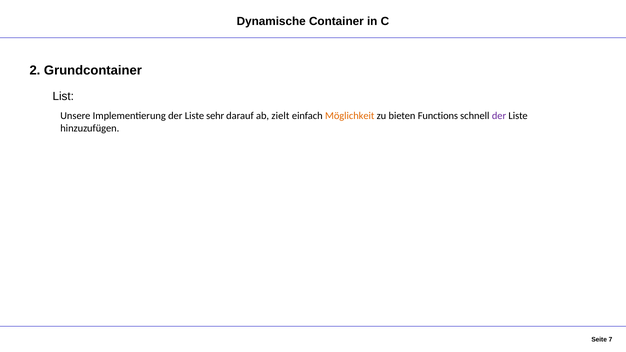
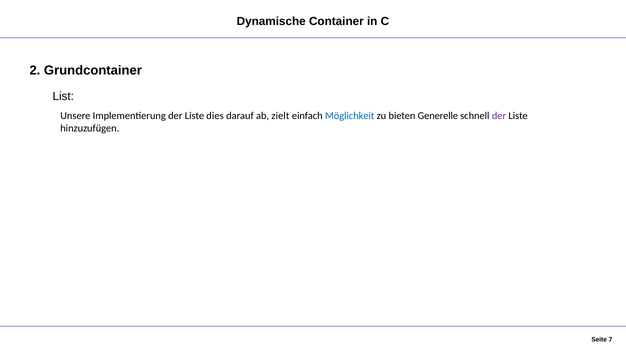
sehr: sehr -> dies
Möglichkeit colour: orange -> blue
Functions: Functions -> Generelle
